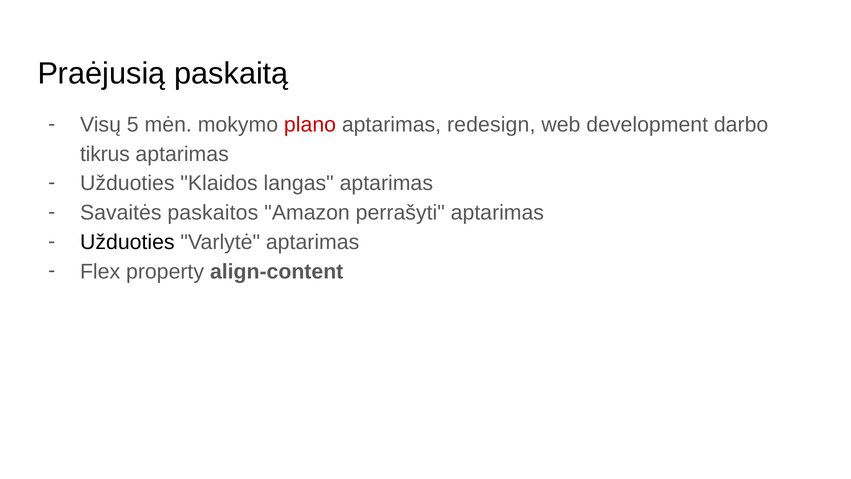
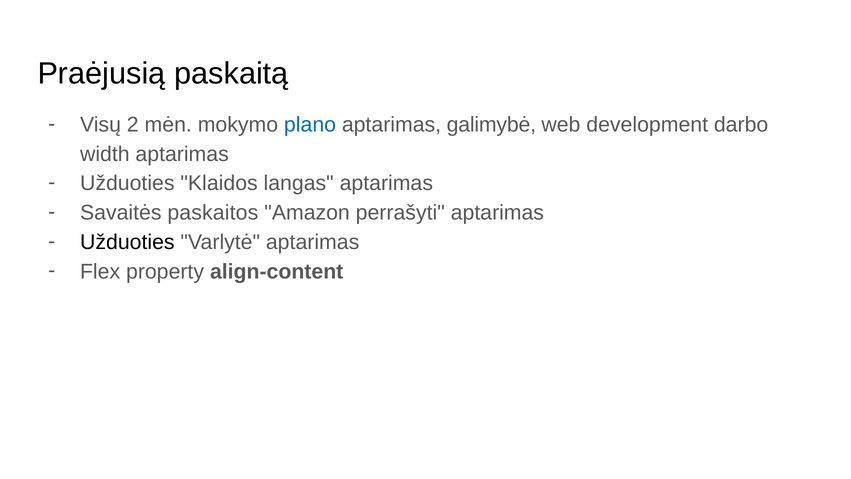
5: 5 -> 2
plano colour: red -> blue
redesign: redesign -> galimybė
tikrus: tikrus -> width
